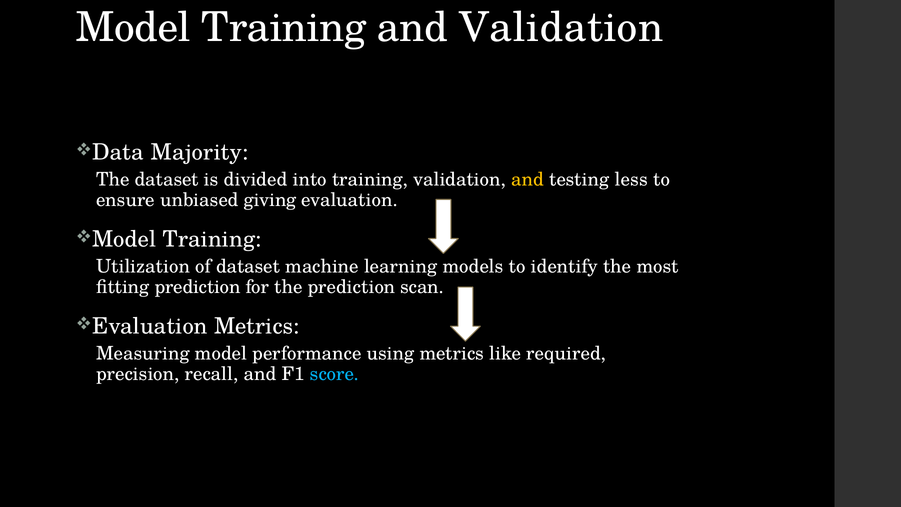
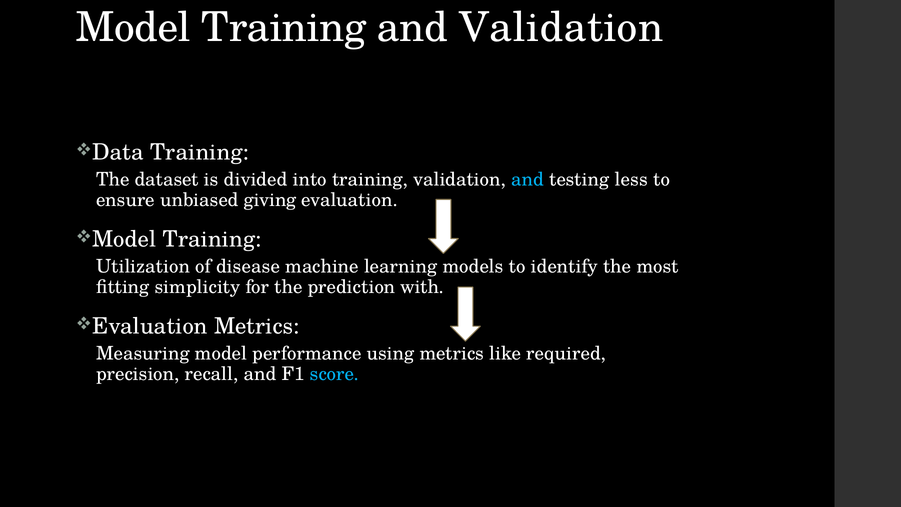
Majority at (200, 152): Majority -> Training
and at (528, 180) colour: yellow -> light blue
of dataset: dataset -> disease
fitting prediction: prediction -> simplicity
scan: scan -> with
